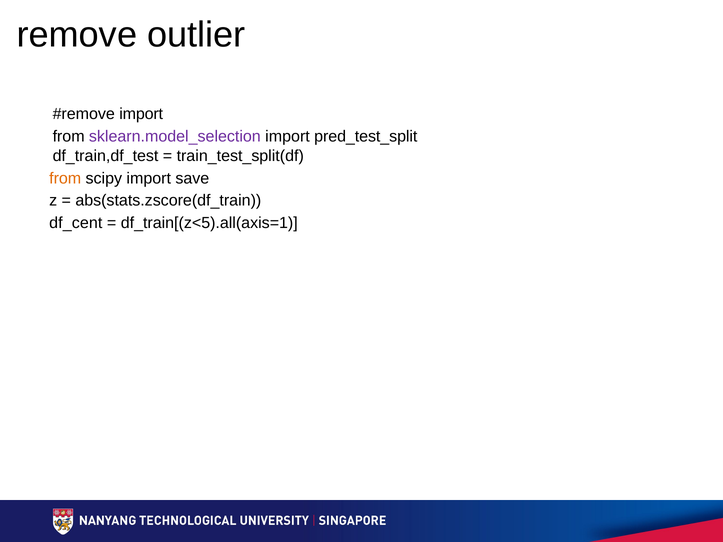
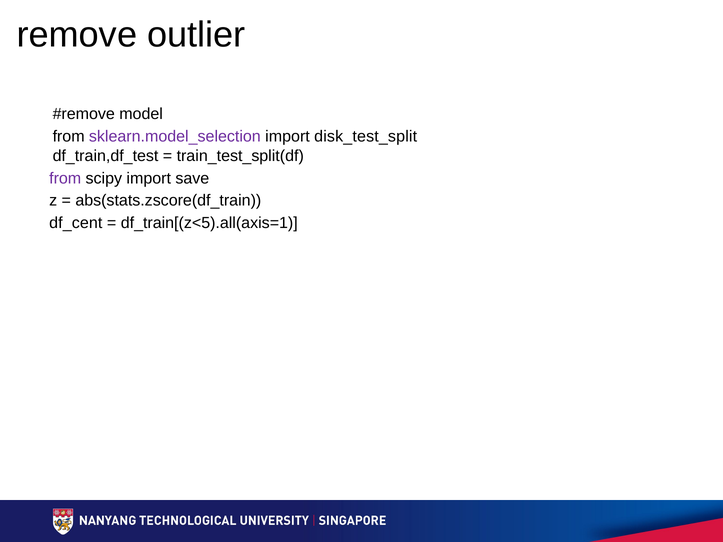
import at (141, 114): import -> model
pred_test_split: pred_test_split -> disk_test_split
from at (65, 178) colour: orange -> purple
